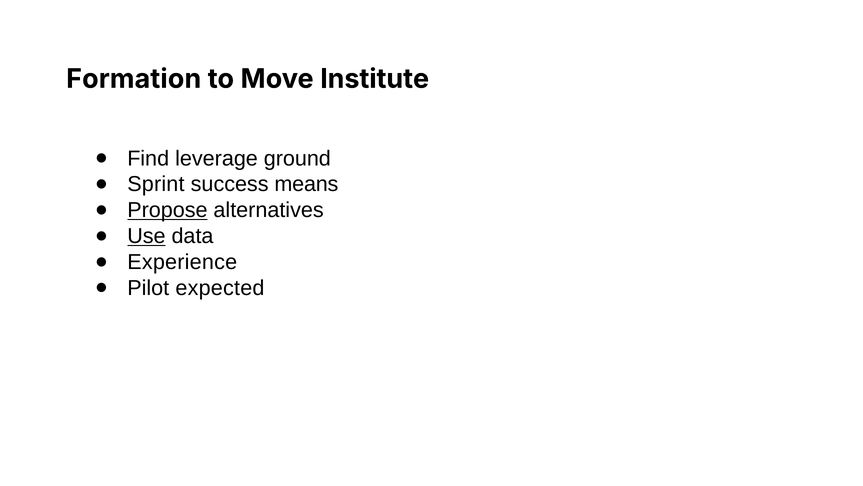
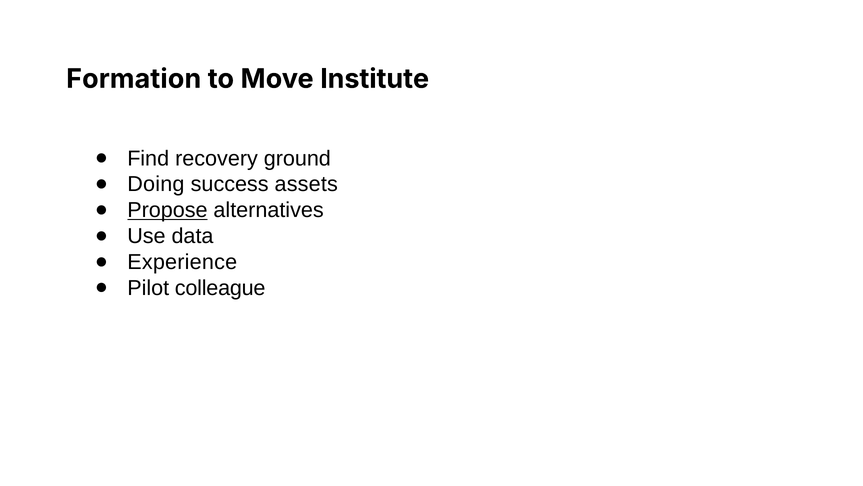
leverage: leverage -> recovery
Sprint: Sprint -> Doing
means: means -> assets
Use underline: present -> none
expected: expected -> colleague
